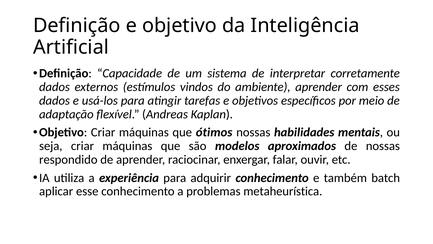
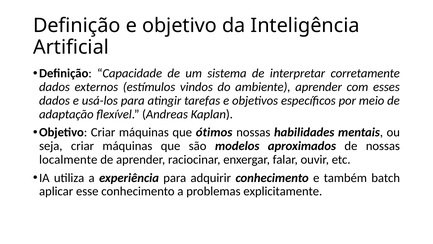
respondido: respondido -> localmente
metaheurística: metaheurística -> explicitamente
